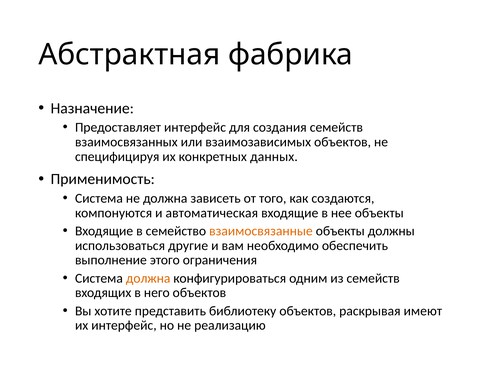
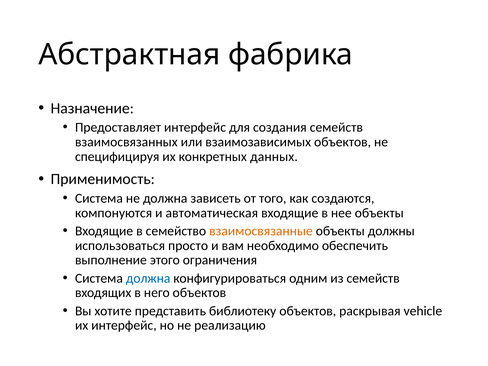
другие: другие -> просто
должна at (148, 278) colour: orange -> blue
имеют: имеют -> vehicle
